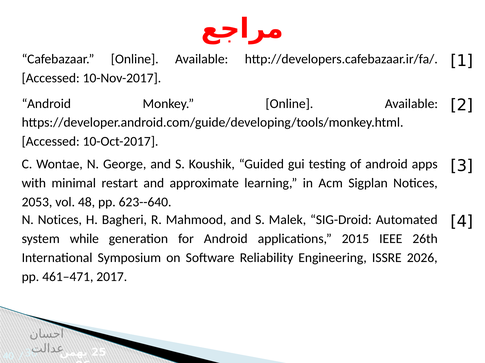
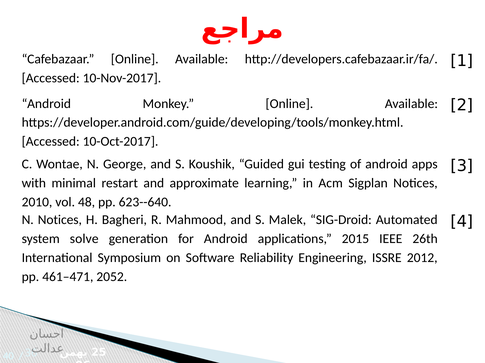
2053: 2053 -> 2010
while: while -> solve
2026: 2026 -> 2012
2017: 2017 -> 2052
